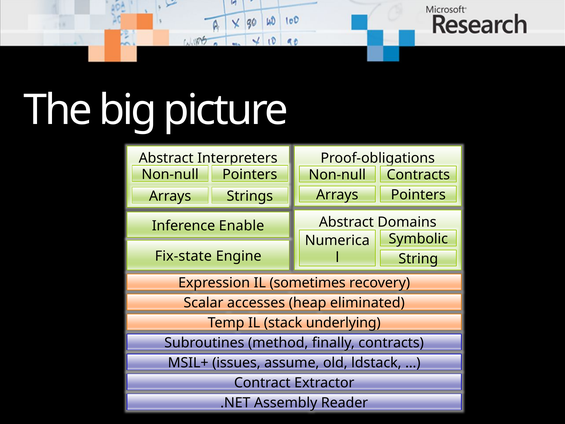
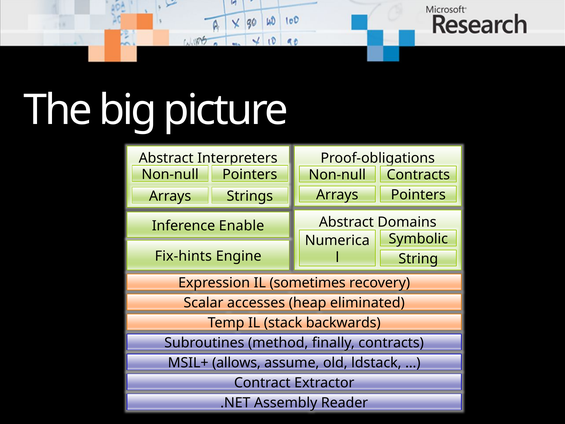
Fix-state: Fix-state -> Fix-hints
underlying: underlying -> backwards
issues: issues -> allows
